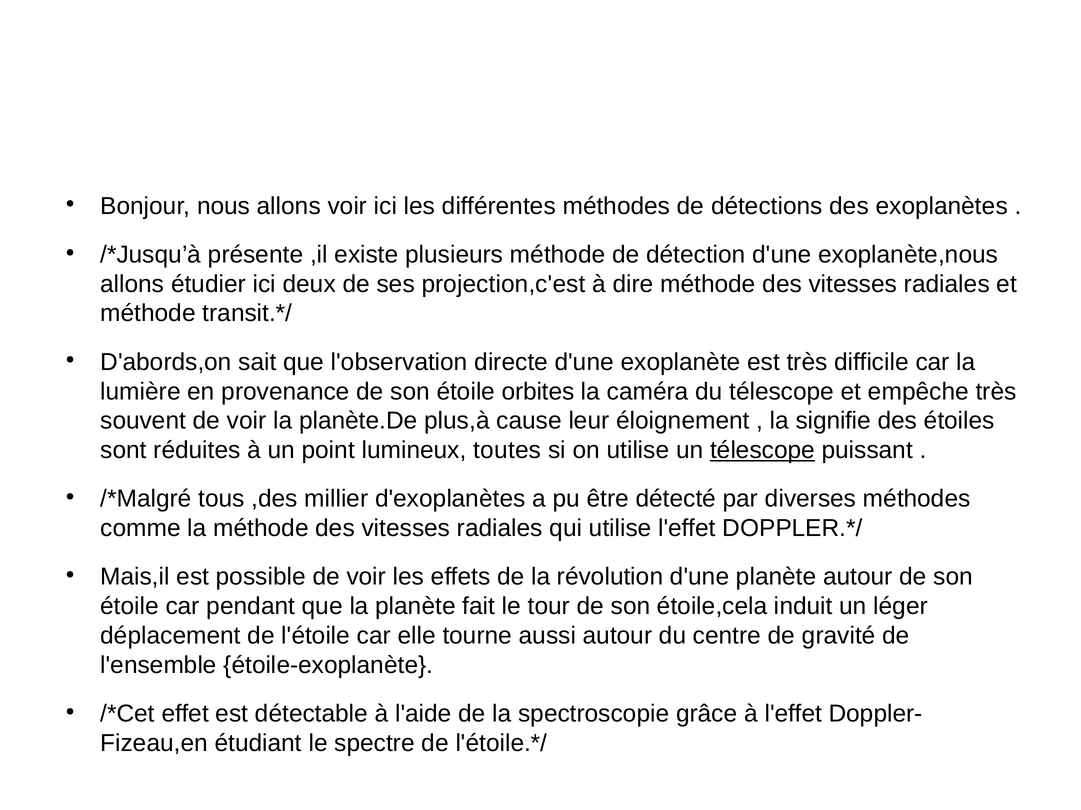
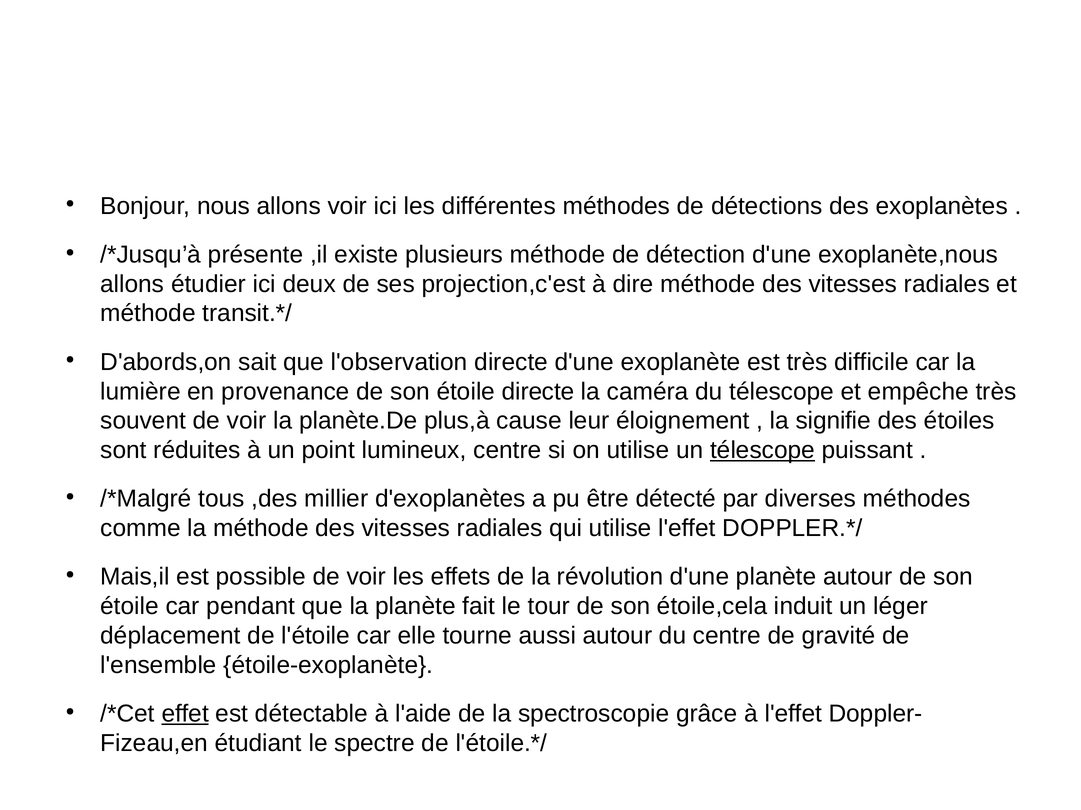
étoile orbites: orbites -> directe
lumineux toutes: toutes -> centre
effet underline: none -> present
